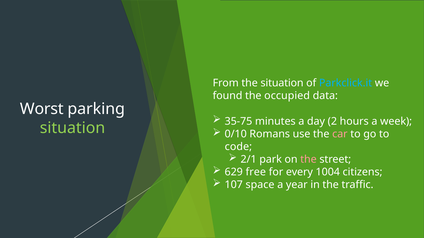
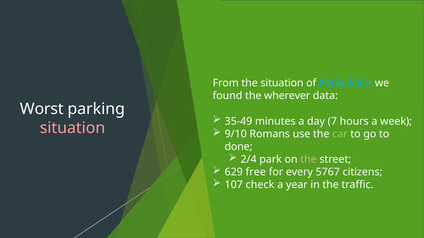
occupied: occupied -> wherever
35-75: 35-75 -> 35-49
2: 2 -> 7
situation at (72, 128) colour: light green -> pink
0/10: 0/10 -> 9/10
car colour: pink -> light green
code: code -> done
2/1: 2/1 -> 2/4
1004: 1004 -> 5767
space: space -> check
